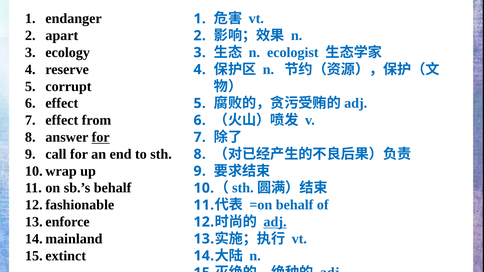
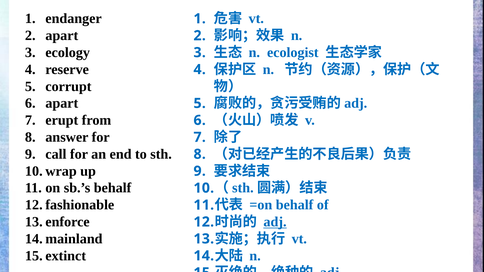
effect at (62, 103): effect -> apart
effect at (62, 120): effect -> erupt
for at (101, 137) underline: present -> none
